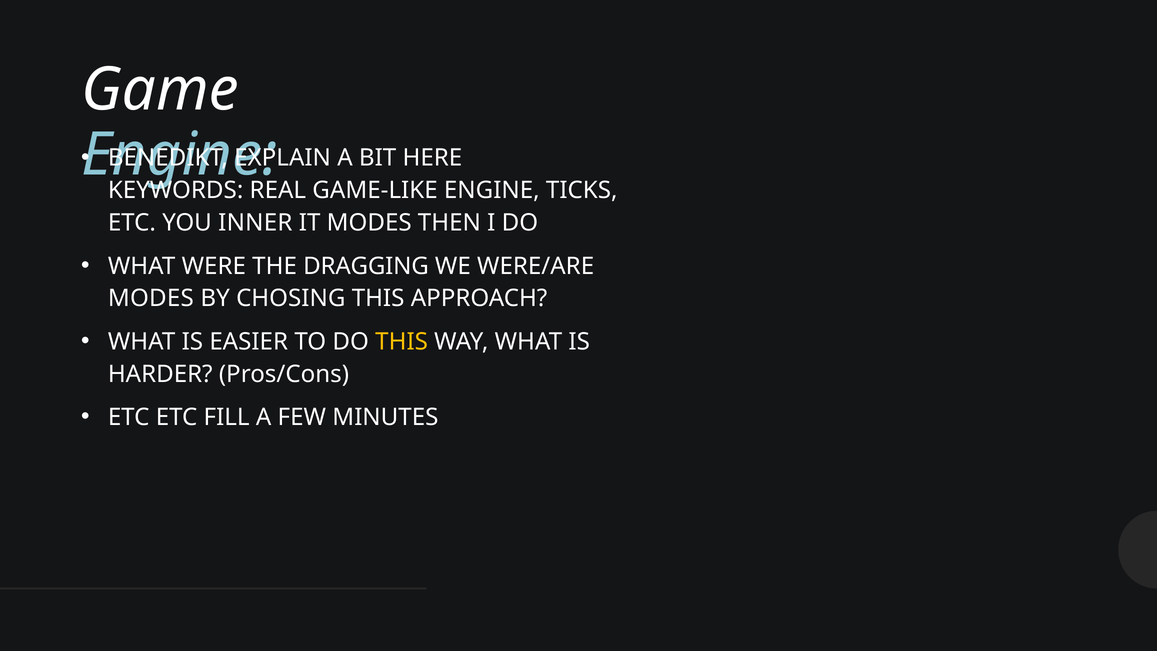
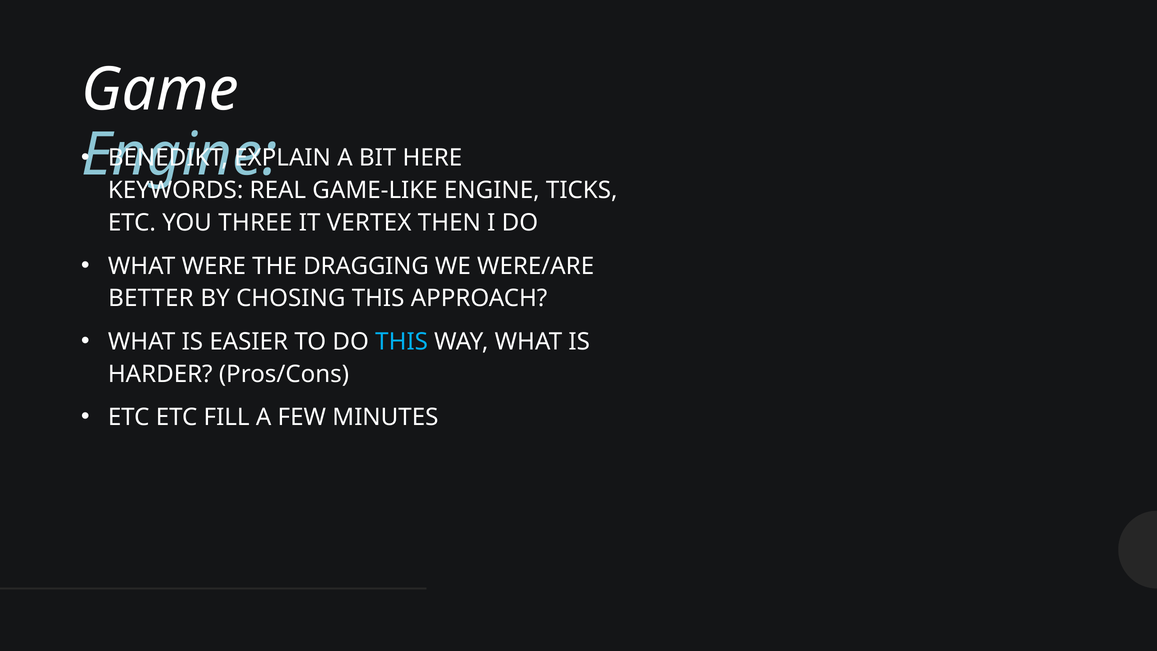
INNER: INNER -> THREE
IT MODES: MODES -> VERTEX
MODES at (151, 298): MODES -> BETTER
THIS at (402, 342) colour: yellow -> light blue
